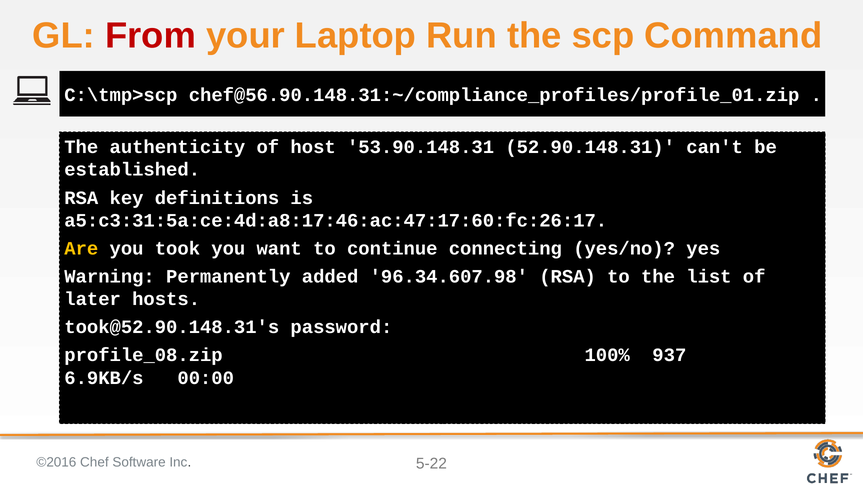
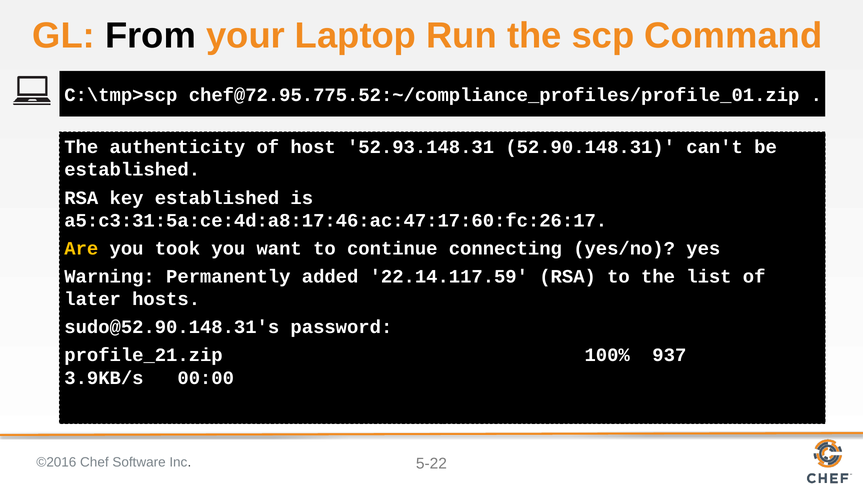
From colour: red -> black
chef@56.90.148.31:~/compliance_profiles/profile_01.zip: chef@56.90.148.31:~/compliance_profiles/profile_01.zip -> chef@72.95.775.52:~/compliance_profiles/profile_01.zip
53.90.148.31: 53.90.148.31 -> 52.93.148.31
key definitions: definitions -> established
96.34.607.98: 96.34.607.98 -> 22.14.117.59
took@52.90.148.31's: took@52.90.148.31's -> sudo@52.90.148.31's
profile_08.zip: profile_08.zip -> profile_21.zip
6.9KB/s: 6.9KB/s -> 3.9KB/s
